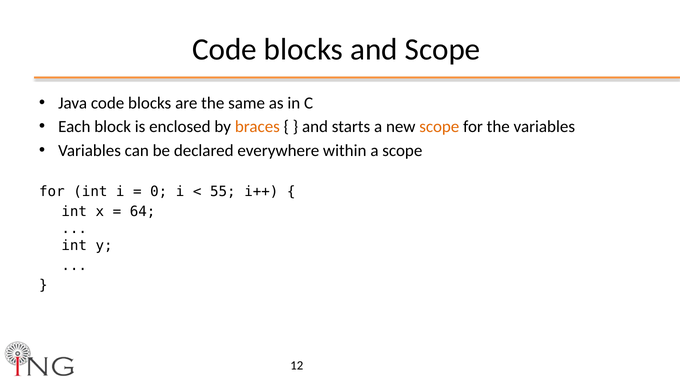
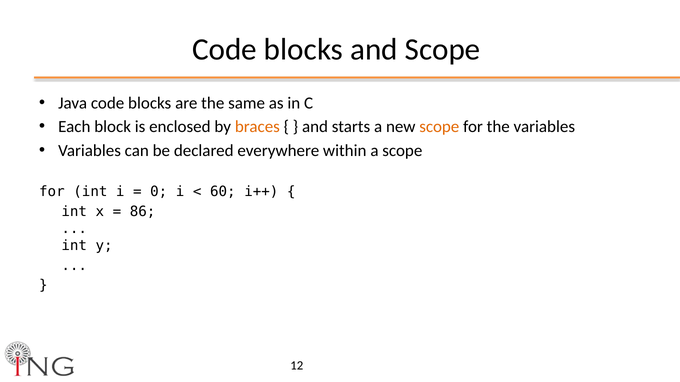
55: 55 -> 60
64: 64 -> 86
